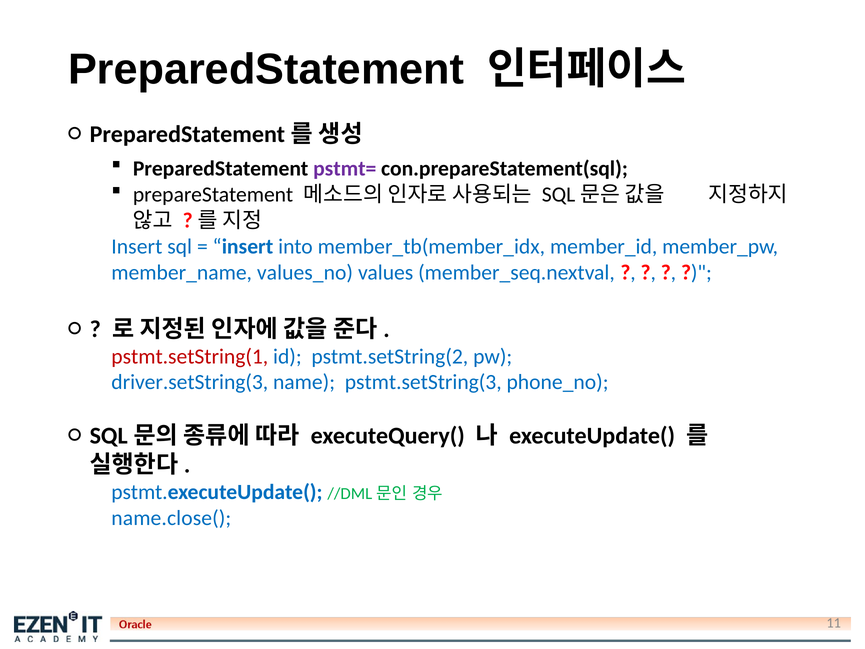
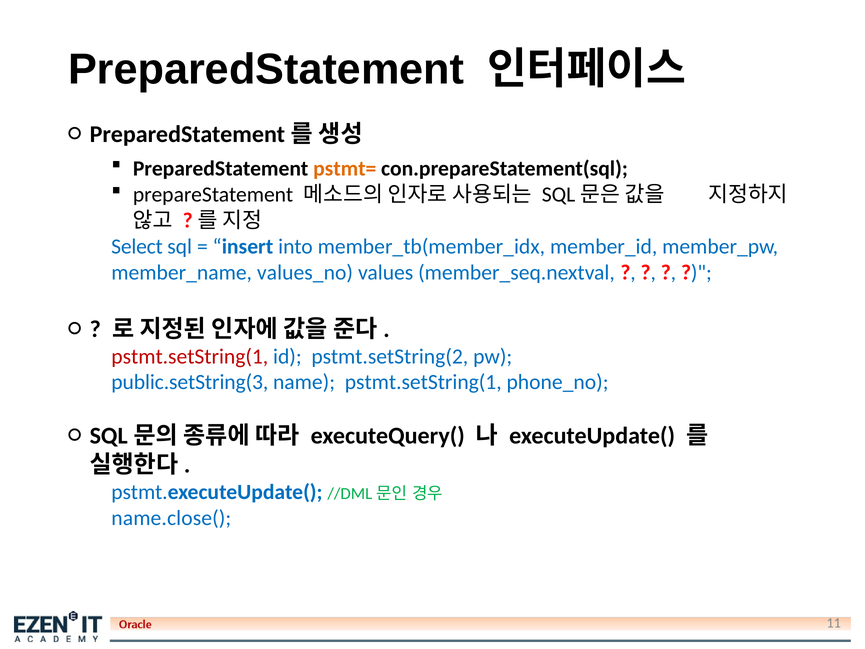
pstmt= colour: purple -> orange
Insert at (137, 247): Insert -> Select
driver.setString(3: driver.setString(3 -> public.setString(3
name pstmt.setString(3: pstmt.setString(3 -> pstmt.setString(1
